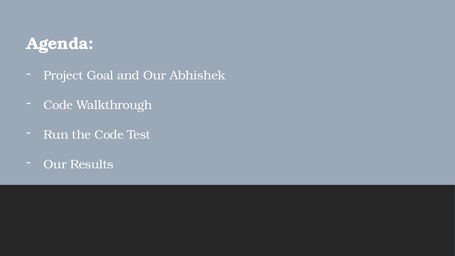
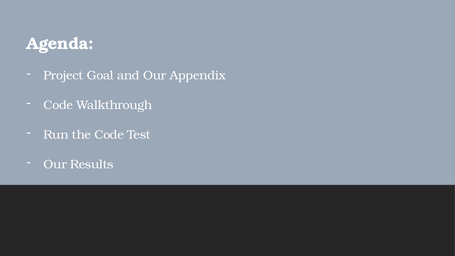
Abhishek: Abhishek -> Appendix
